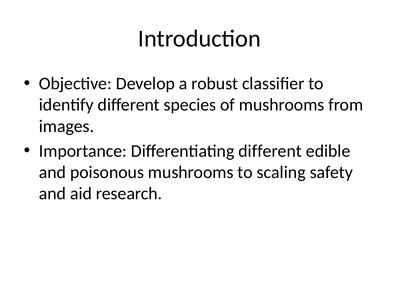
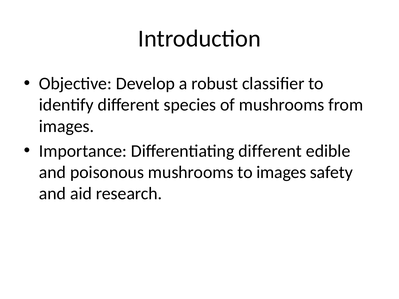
to scaling: scaling -> images
